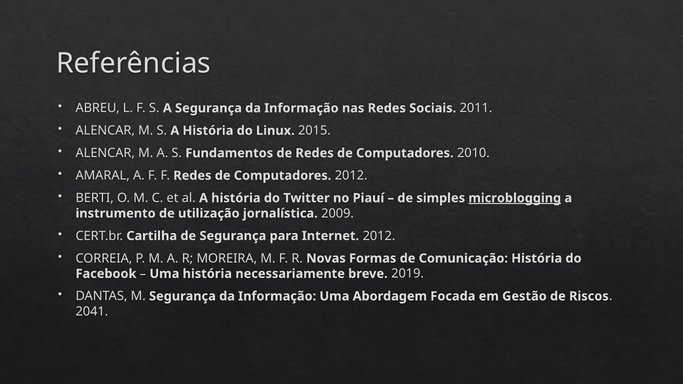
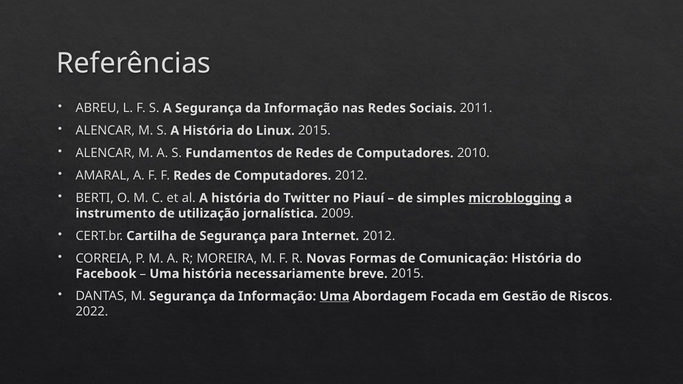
breve 2019: 2019 -> 2015
Uma at (334, 296) underline: none -> present
2041: 2041 -> 2022
